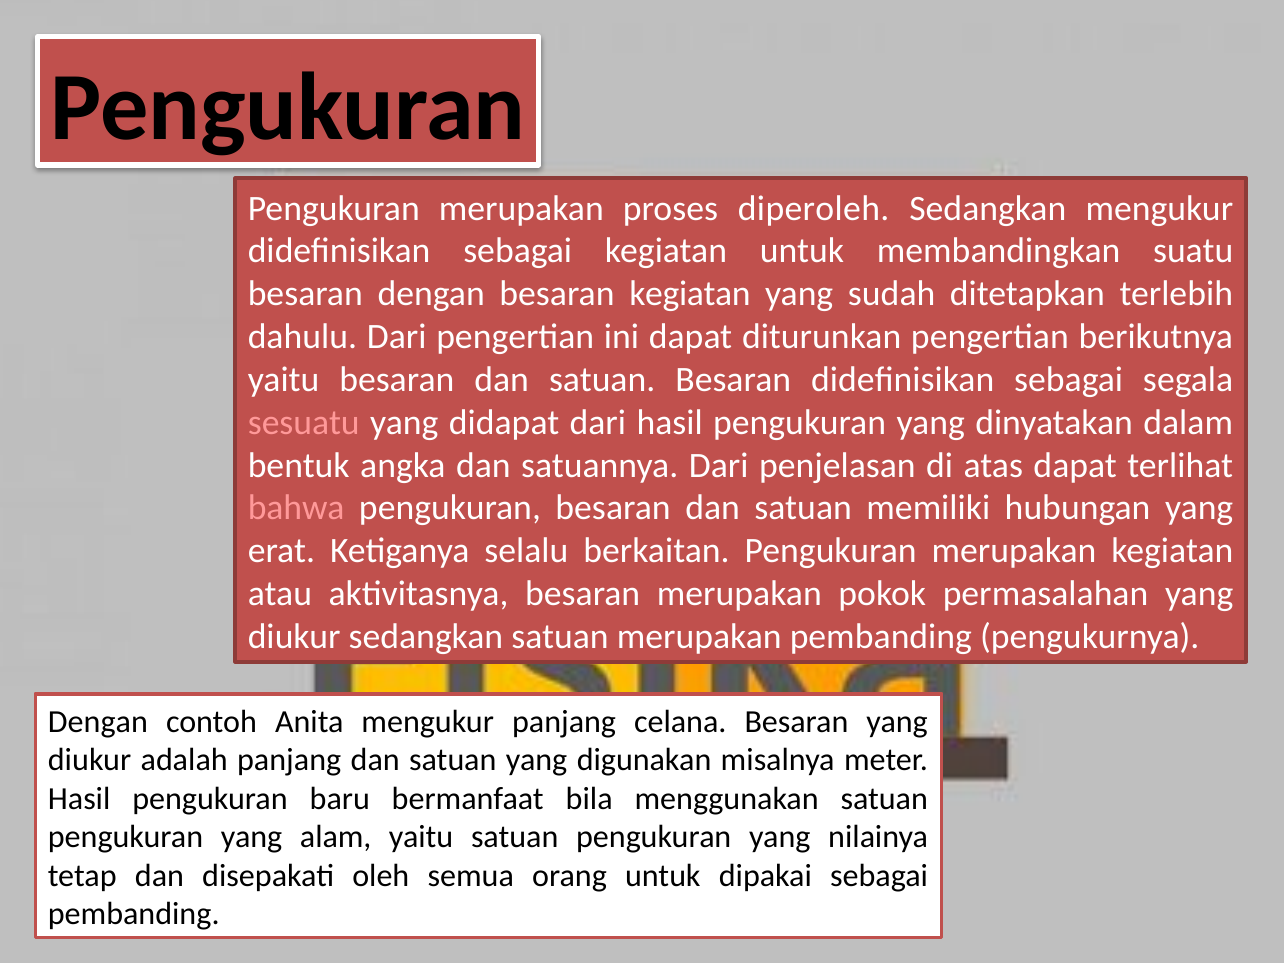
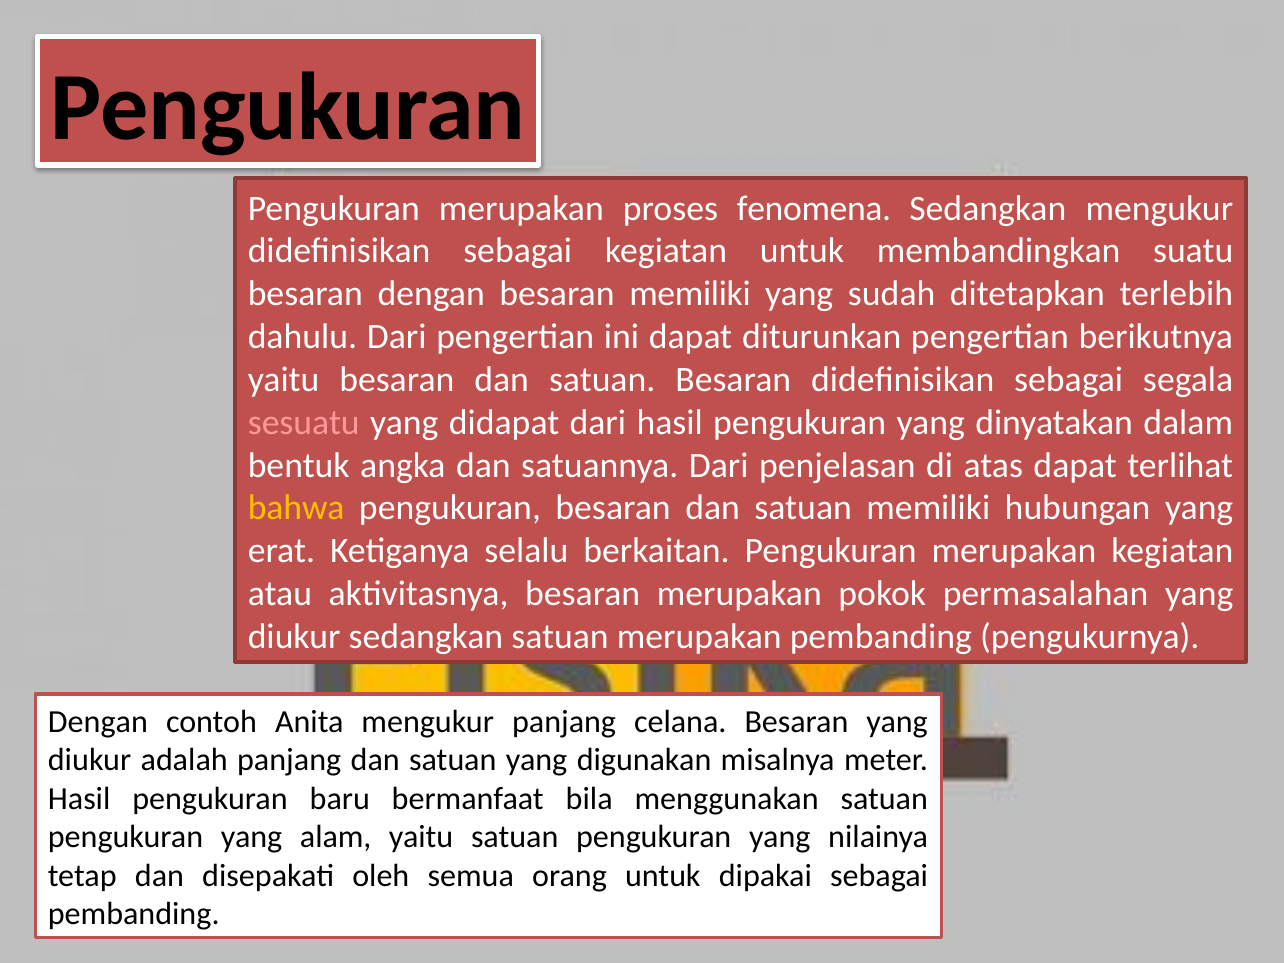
diperoleh: diperoleh -> fenomena
besaran kegiatan: kegiatan -> memiliki
bahwa colour: pink -> yellow
